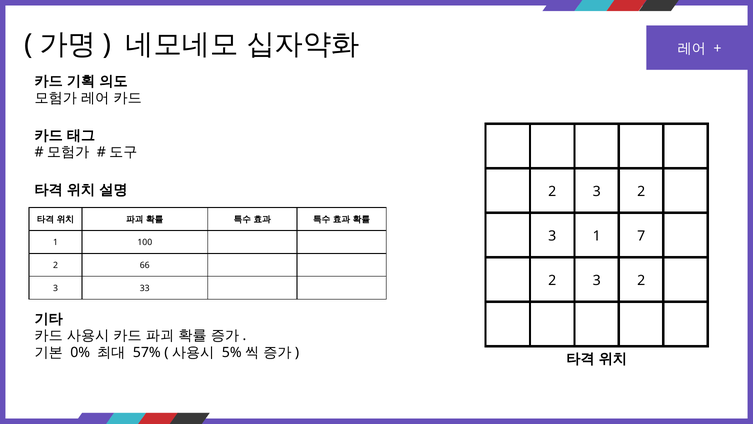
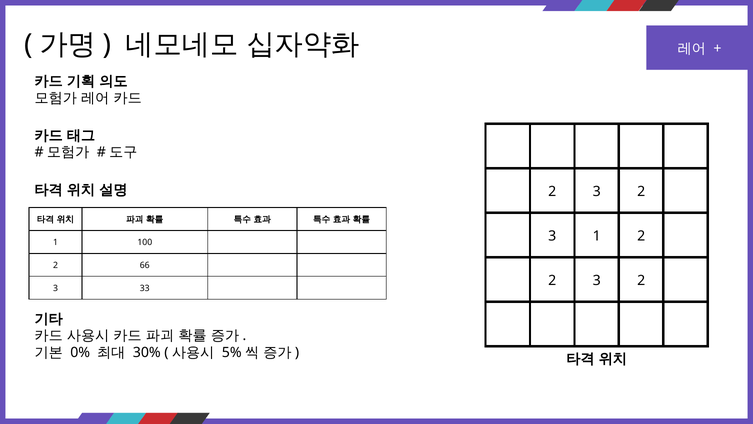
1 7: 7 -> 2
57%: 57% -> 30%
